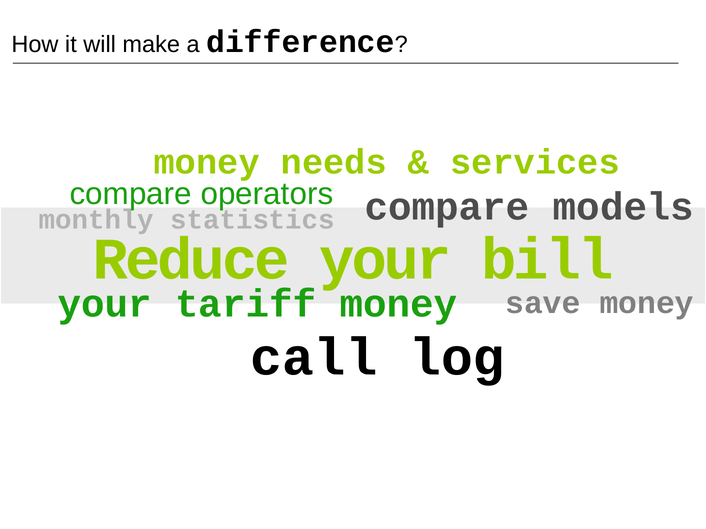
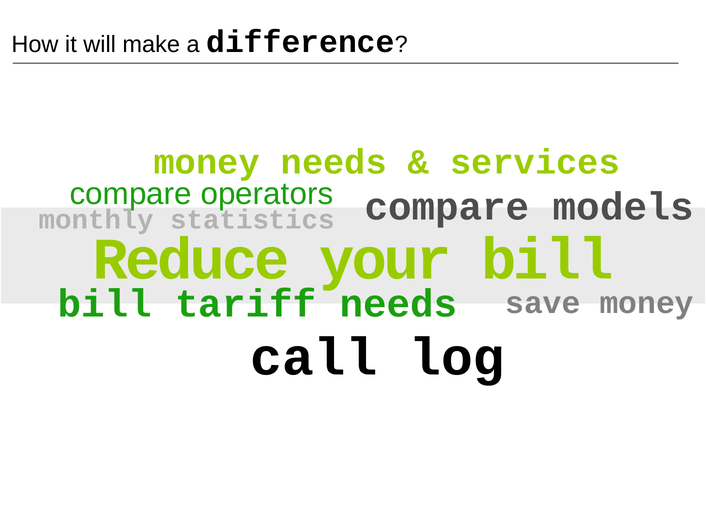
your at (105, 304): your -> bill
tariff money: money -> needs
